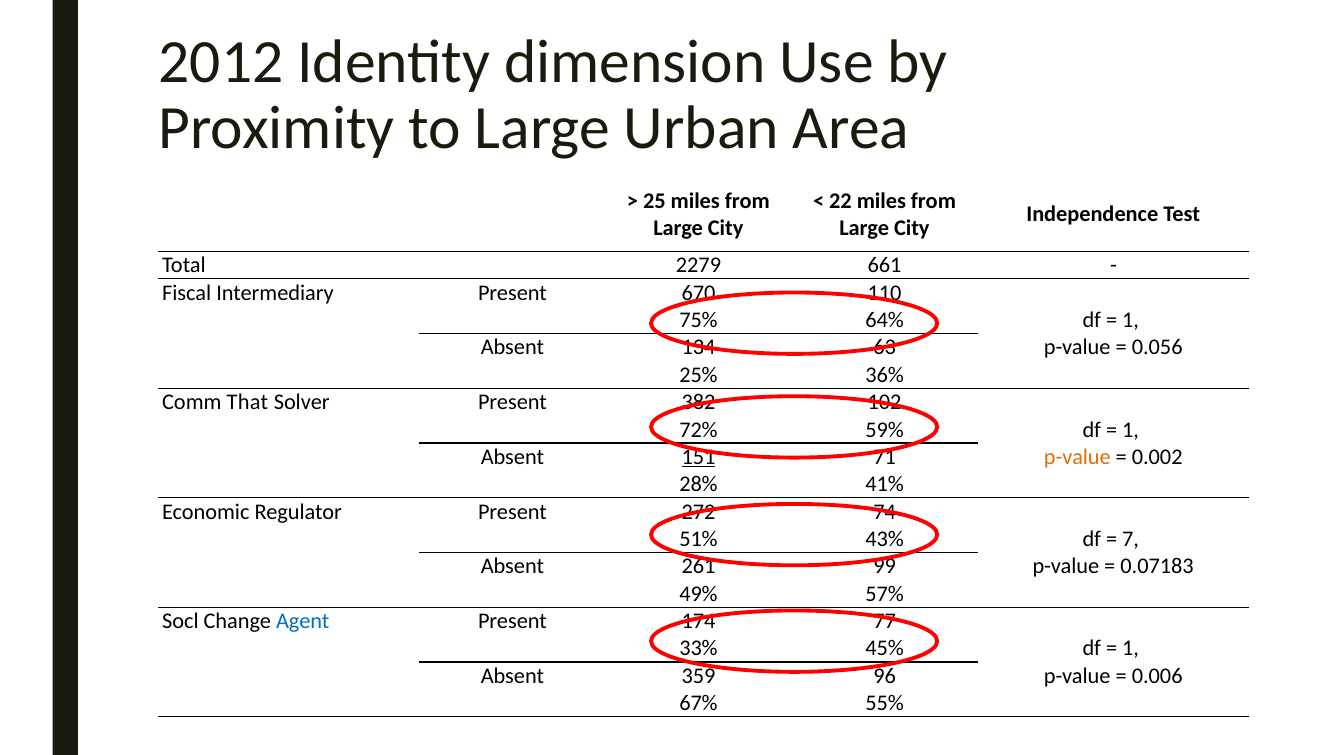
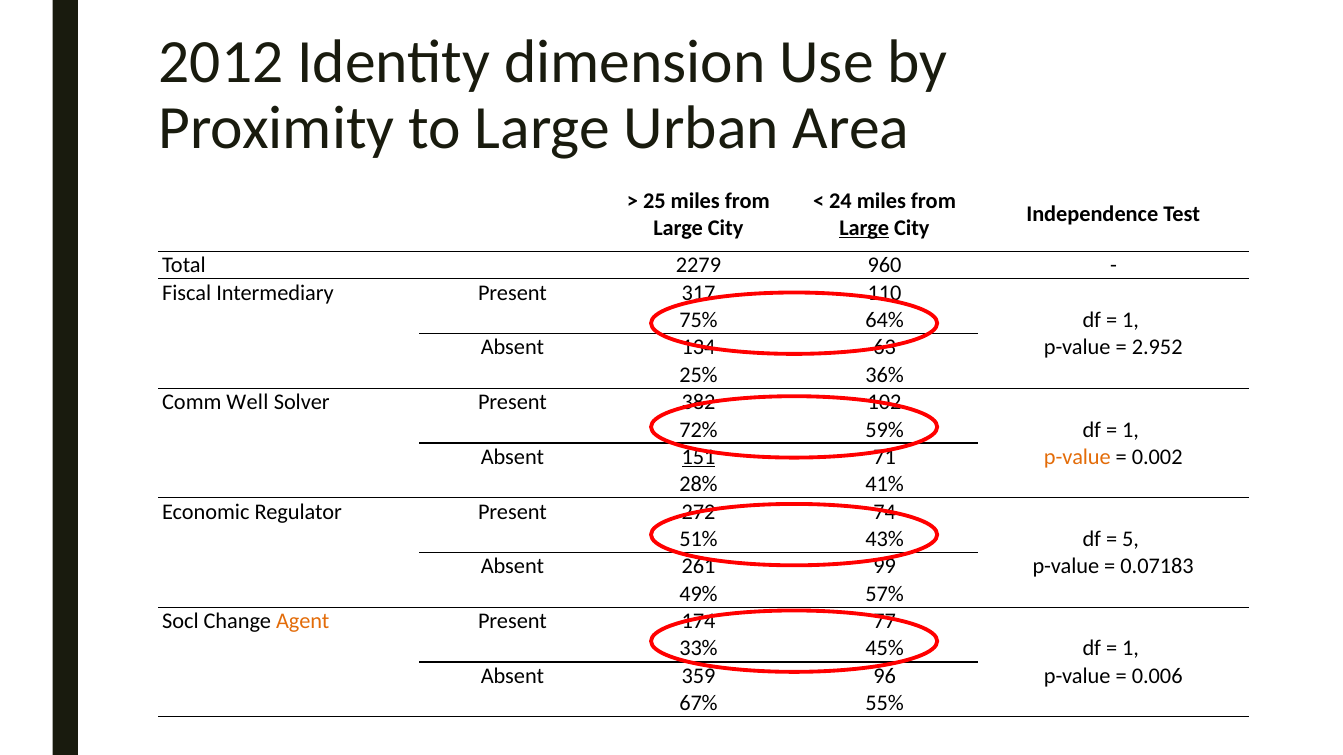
22: 22 -> 24
Large at (864, 228) underline: none -> present
661: 661 -> 960
670: 670 -> 317
0.056: 0.056 -> 2.952
That: That -> Well
7: 7 -> 5
Agent colour: blue -> orange
